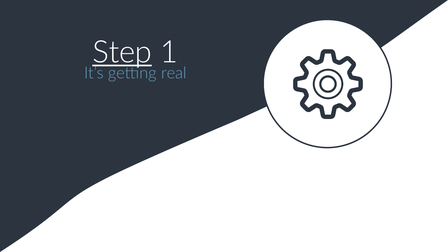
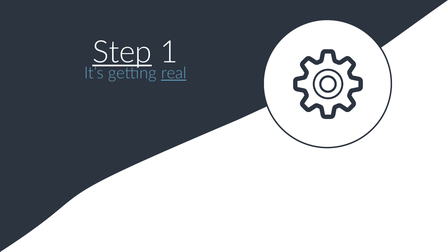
real underline: none -> present
